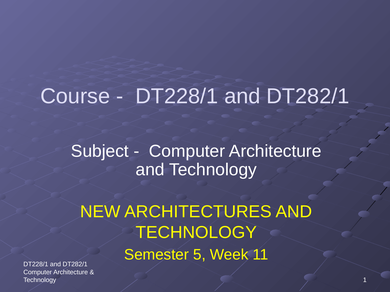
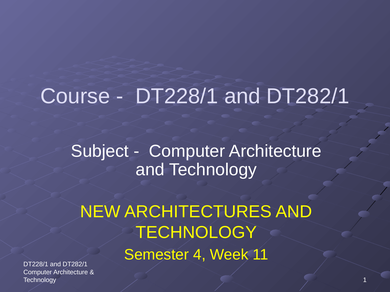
5: 5 -> 4
